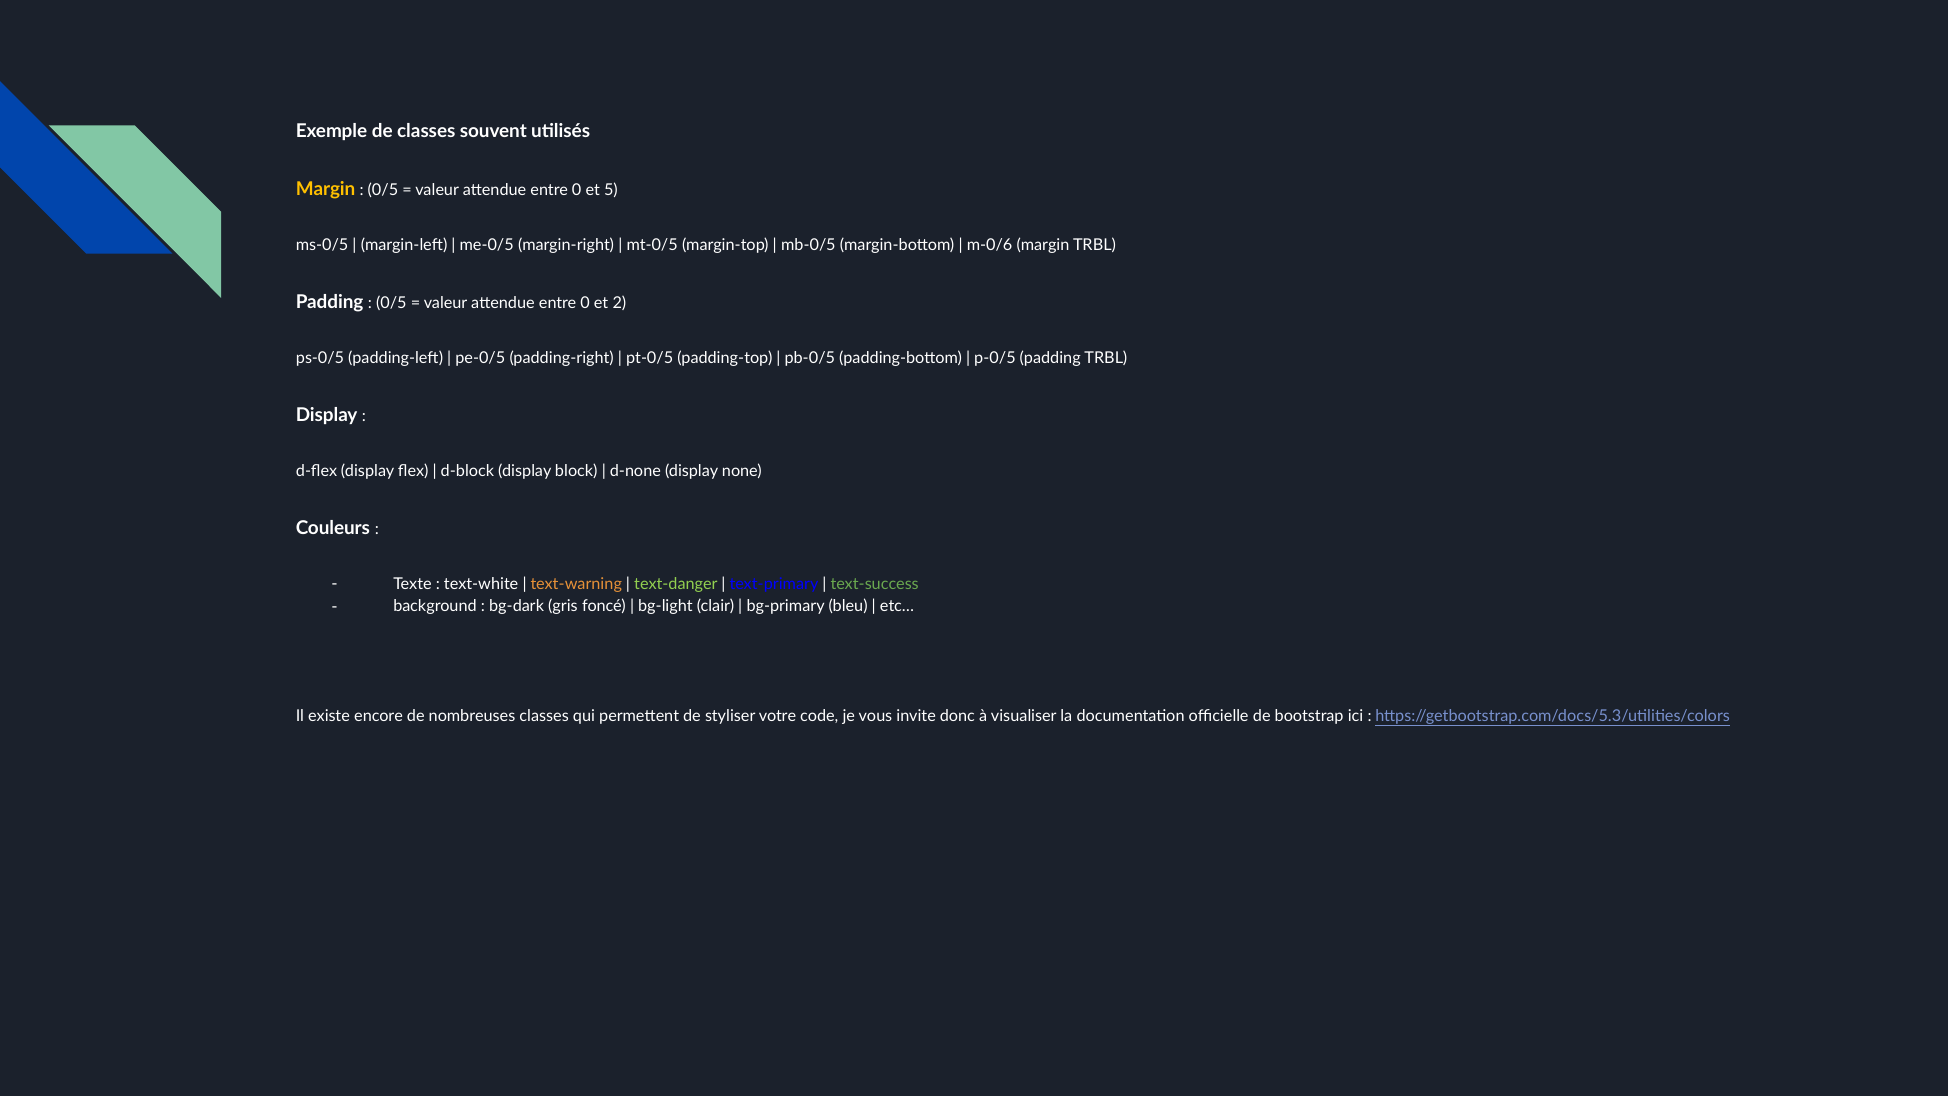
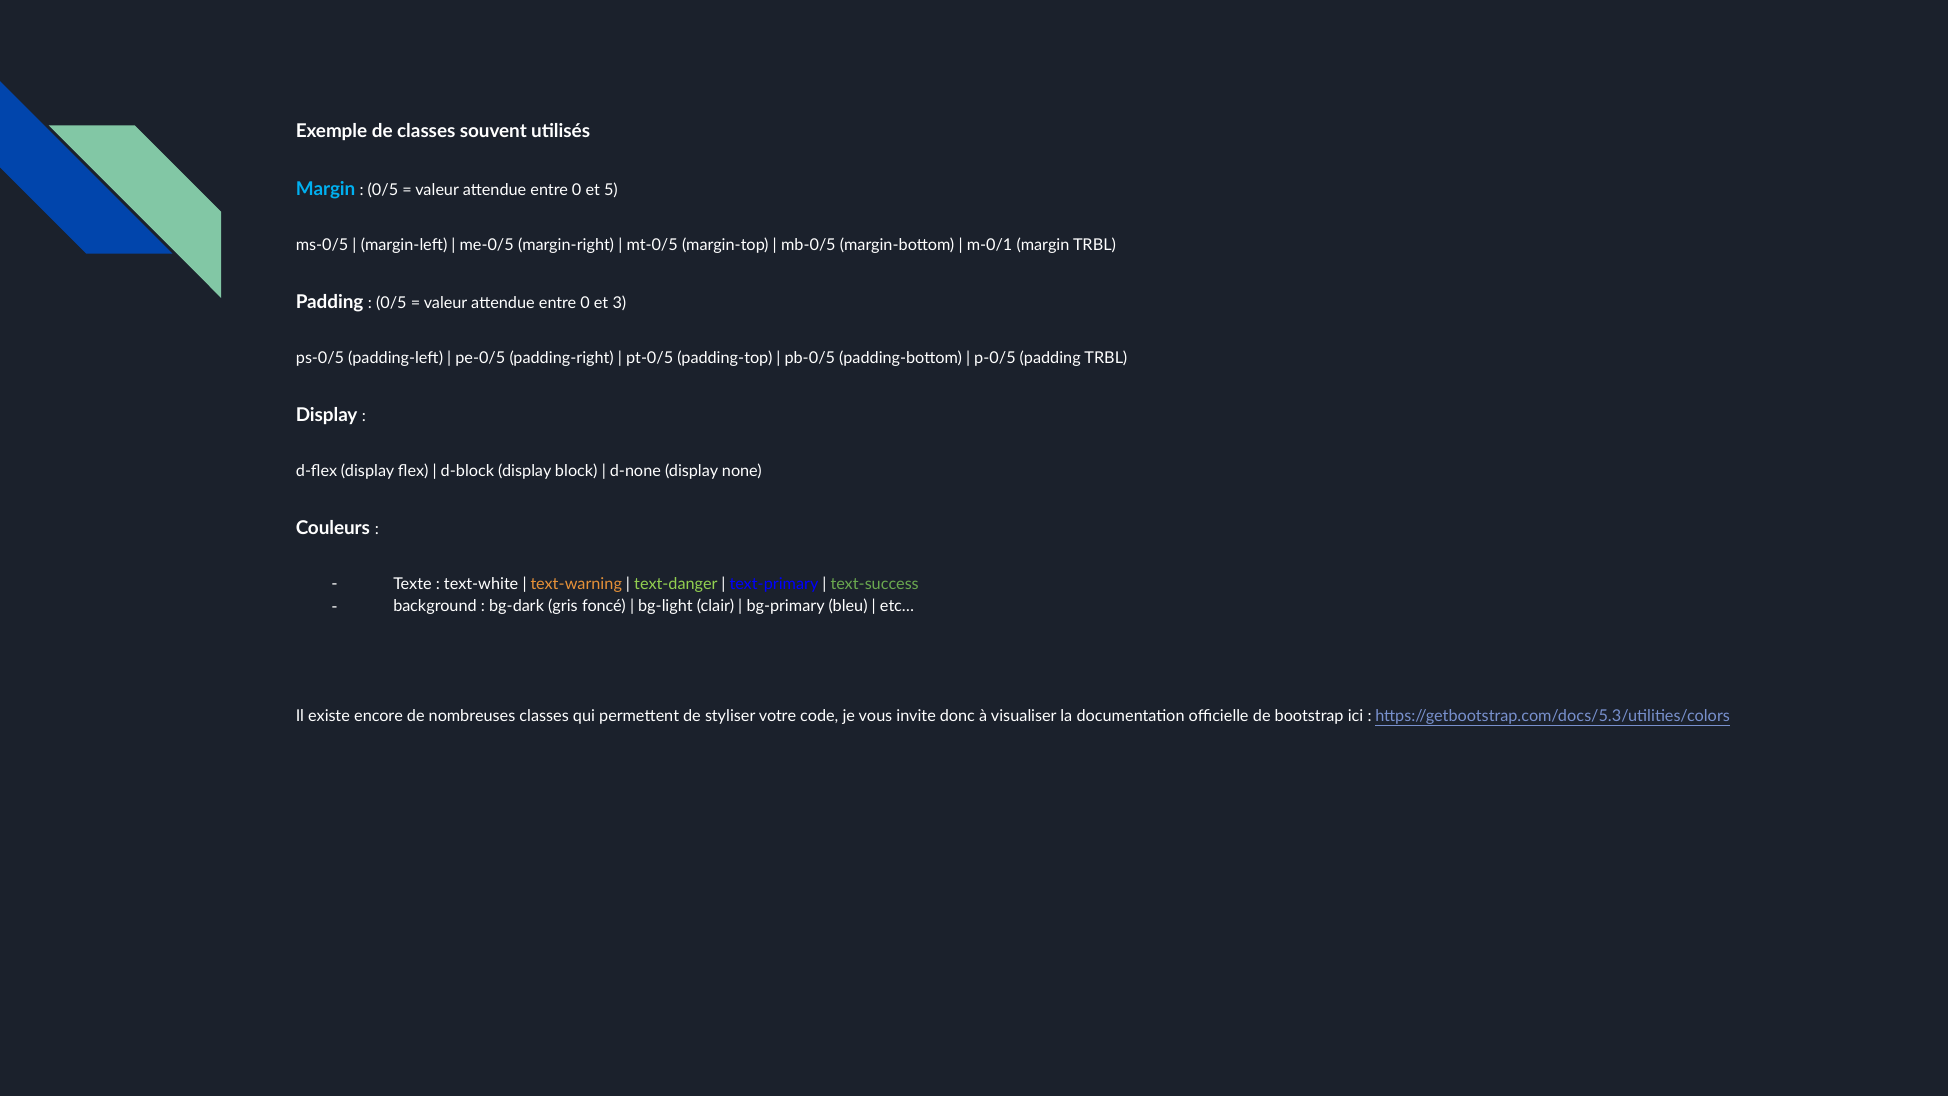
Margin at (326, 189) colour: yellow -> light blue
m-0/6: m-0/6 -> m-0/1
2: 2 -> 3
